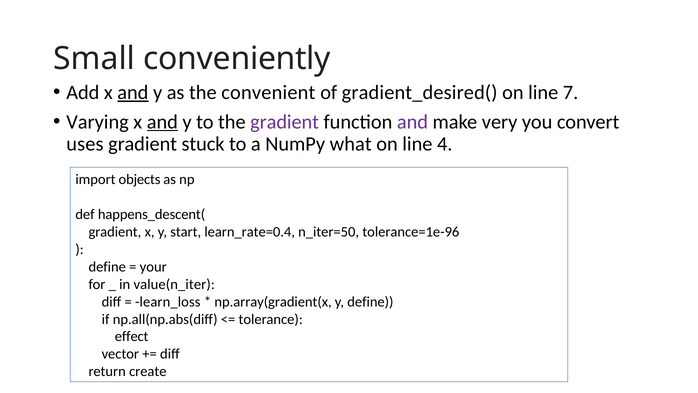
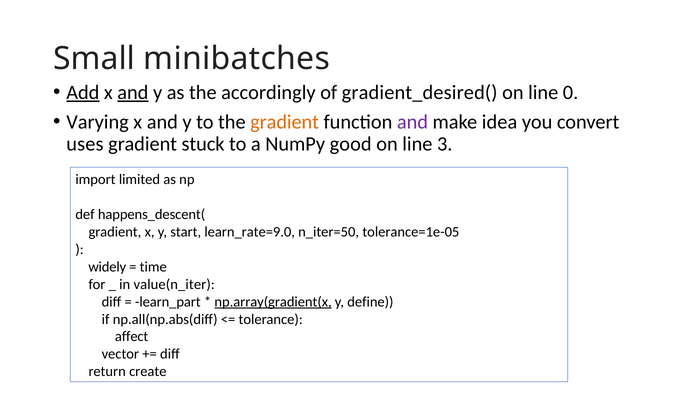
conveniently: conveniently -> minibatches
Add underline: none -> present
convenient: convenient -> accordingly
7: 7 -> 0
and at (162, 122) underline: present -> none
gradient at (285, 122) colour: purple -> orange
very: very -> idea
what: what -> good
4: 4 -> 3
objects: objects -> limited
learn_rate=0.4: learn_rate=0.4 -> learn_rate=9.0
tolerance=1e-96: tolerance=1e-96 -> tolerance=1e-05
define at (107, 267): define -> widely
your: your -> time
learn_loss: learn_loss -> learn_part
np.array(gradient(x underline: none -> present
effect: effect -> affect
